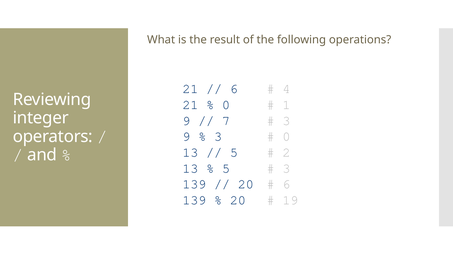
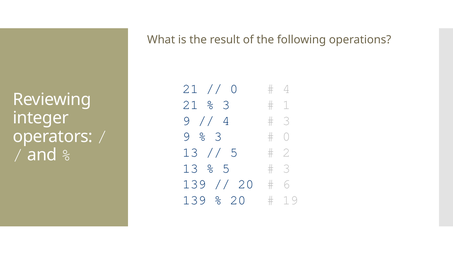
6 at (234, 89): 6 -> 0
0 at (226, 105): 0 -> 3
7 at (226, 121): 7 -> 4
